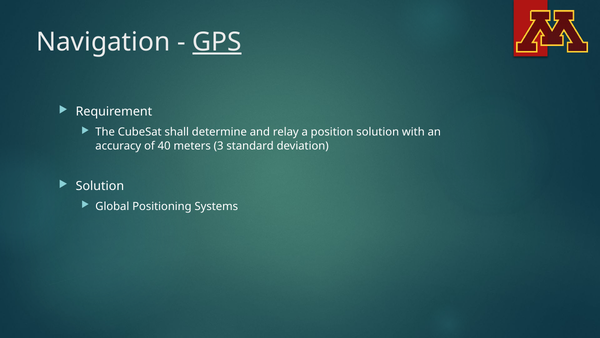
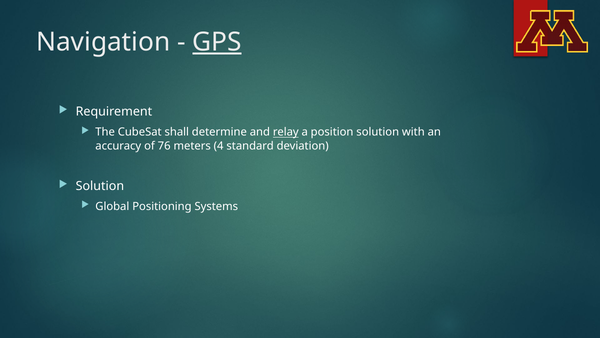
relay underline: none -> present
40: 40 -> 76
3: 3 -> 4
